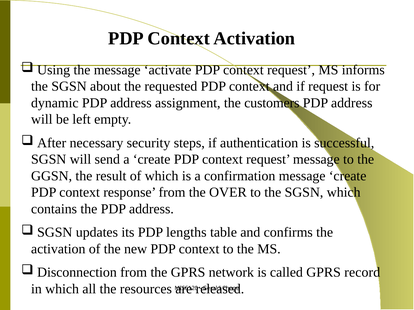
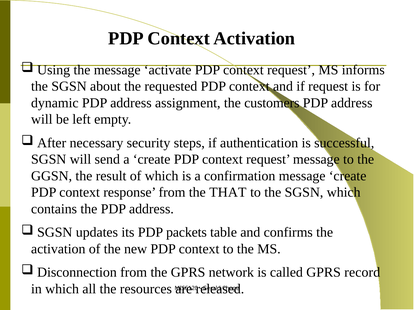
OVER: OVER -> THAT
lengths: lengths -> packets
